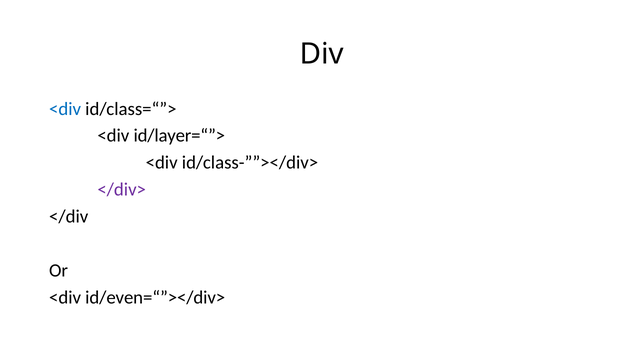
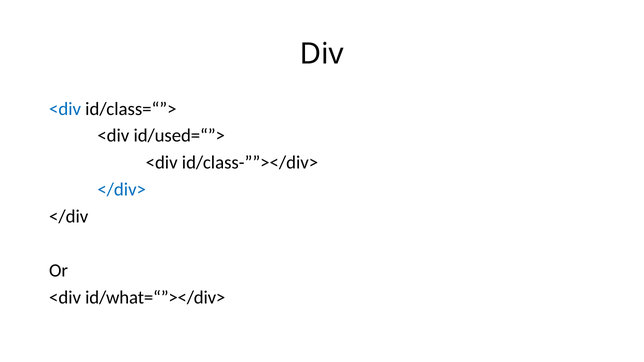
id/layer=“”>: id/layer=“”> -> id/used=“”>
</div> colour: purple -> blue
id/even=“”></div>: id/even=“”></div> -> id/what=“”></div>
